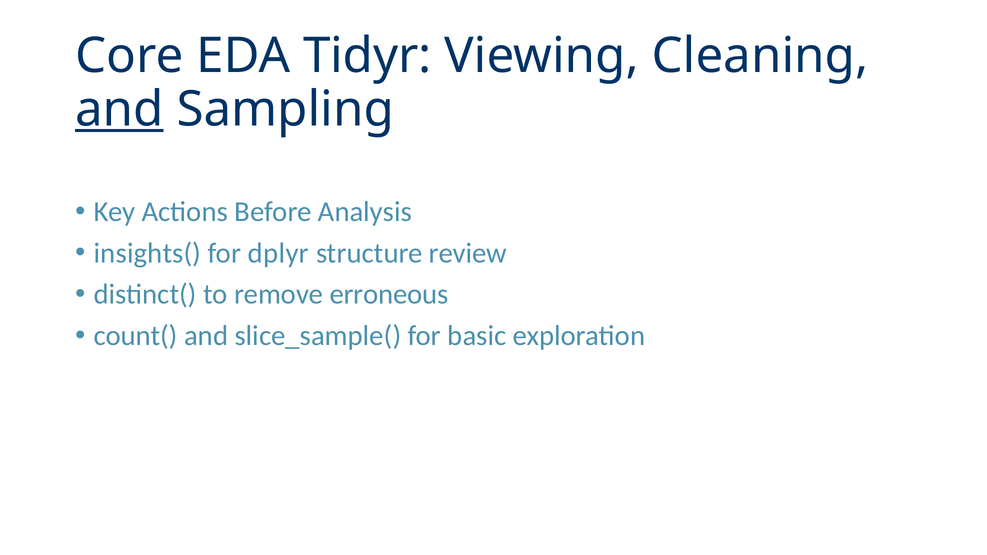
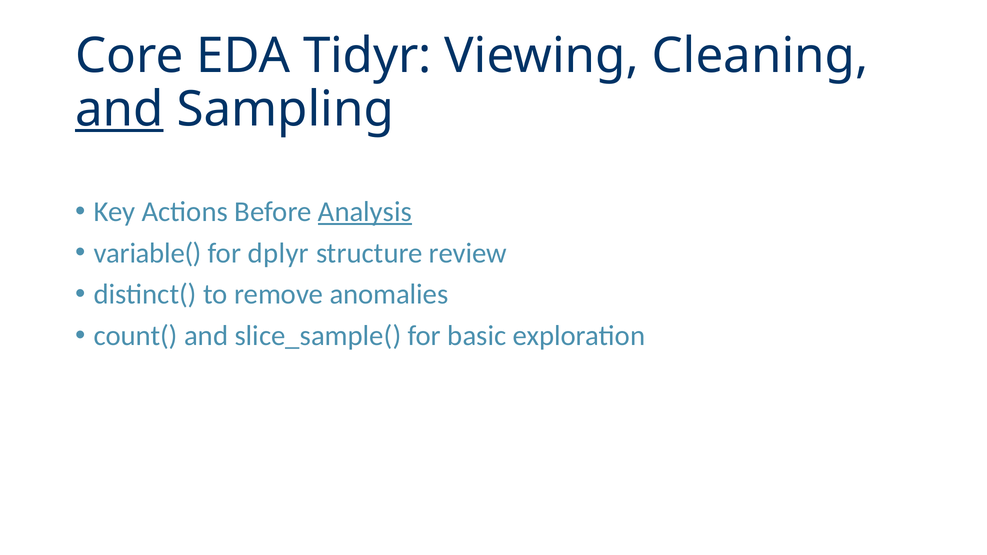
Analysis underline: none -> present
insights(: insights( -> variable(
erroneous: erroneous -> anomalies
